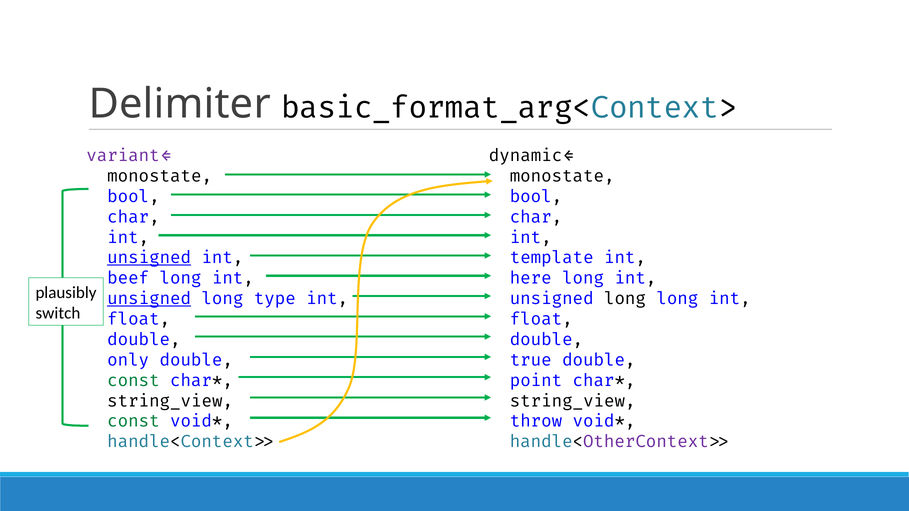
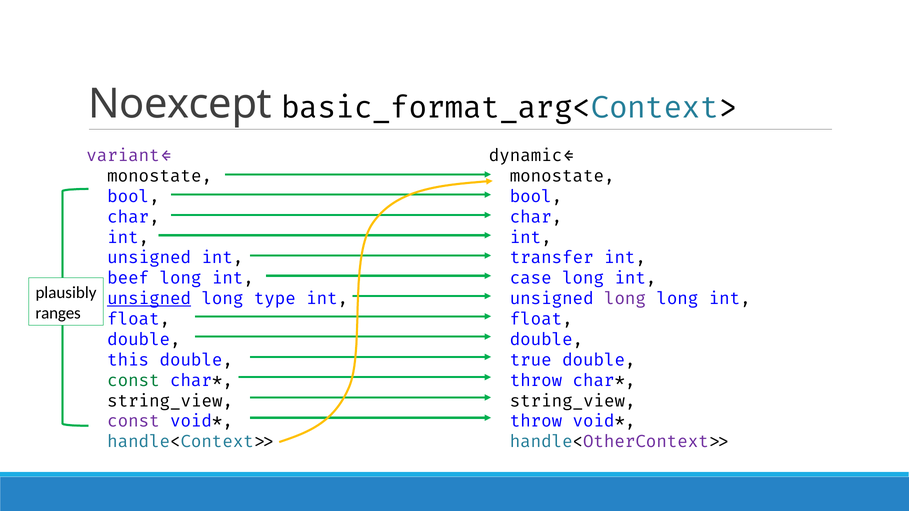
Delimiter: Delimiter -> Noexcept
unsigned at (149, 258) underline: present -> none
template: template -> transfer
here: here -> case
long at (625, 299) colour: black -> purple
switch: switch -> ranges
only: only -> this
point at (536, 381): point -> throw
const at (133, 422) colour: green -> purple
